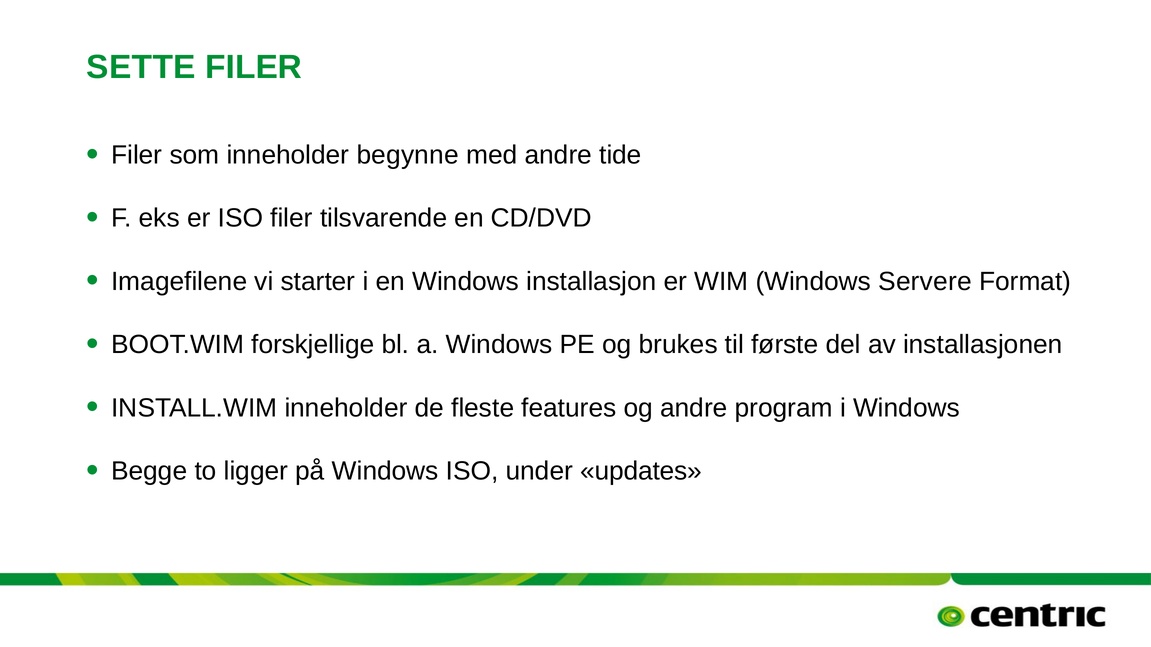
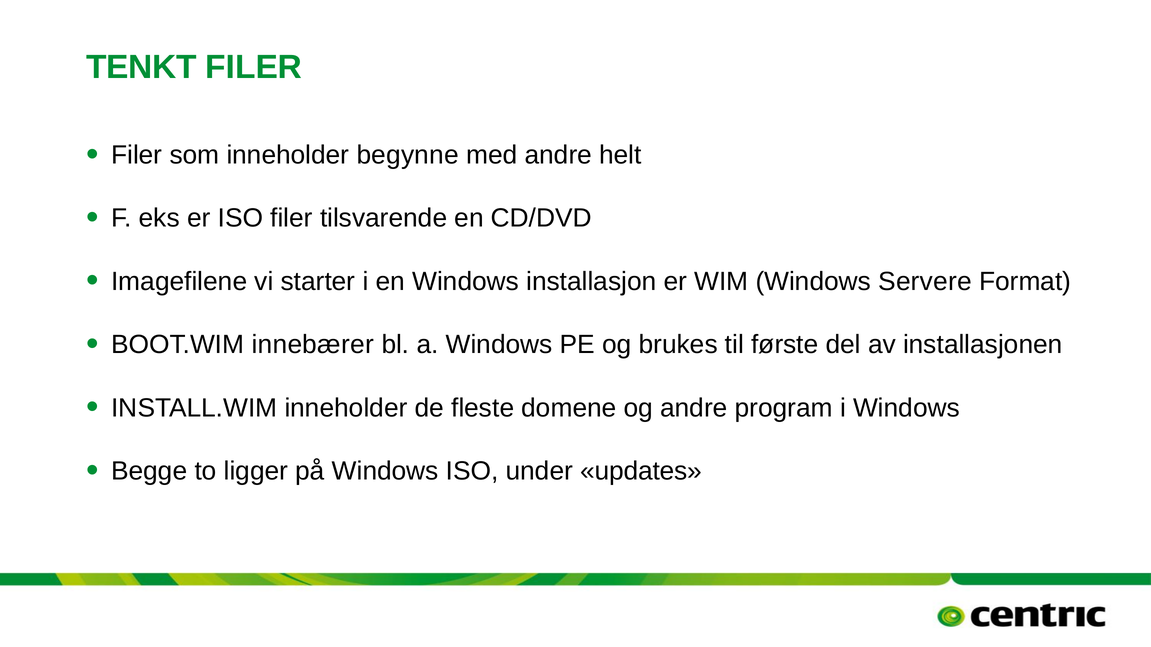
SETTE: SETTE -> TENKT
tide: tide -> helt
forskjellige: forskjellige -> innebærer
features: features -> domene
